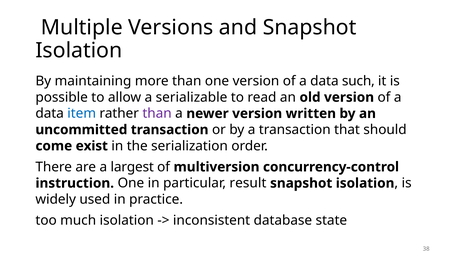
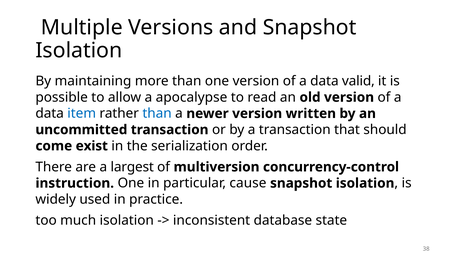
such: such -> valid
serializable: serializable -> apocalypse
than at (157, 114) colour: purple -> blue
result: result -> cause
